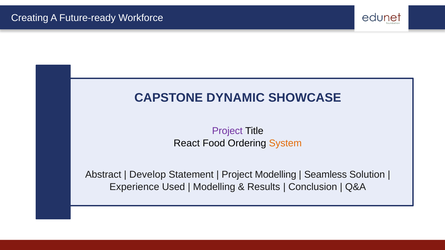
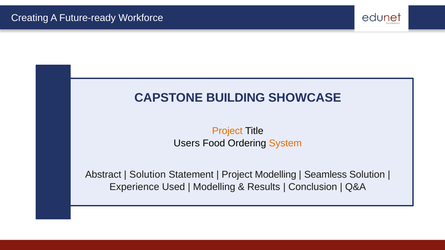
DYNAMIC: DYNAMIC -> BUILDING
Project at (227, 131) colour: purple -> orange
React: React -> Users
Develop at (148, 175): Develop -> Solution
